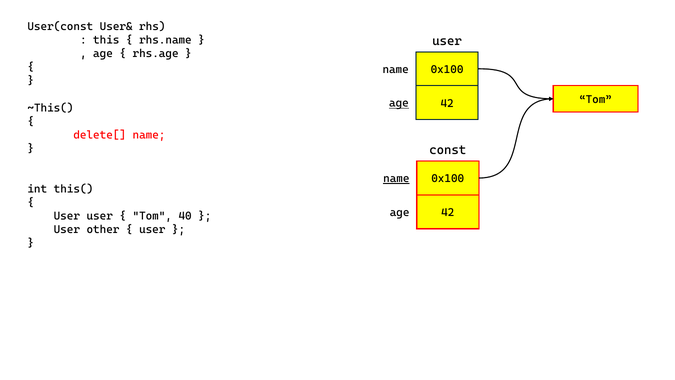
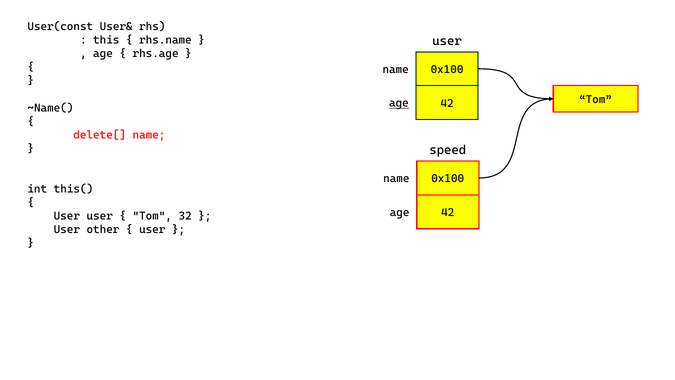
~This(: ~This( -> ~Name(
const: const -> speed
name at (396, 179) underline: present -> none
40: 40 -> 32
